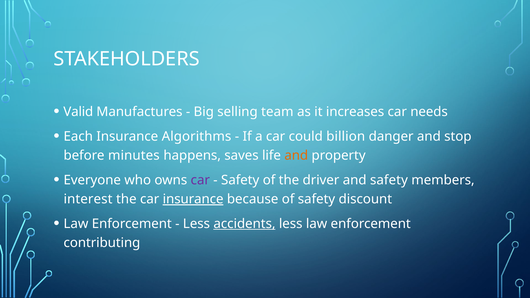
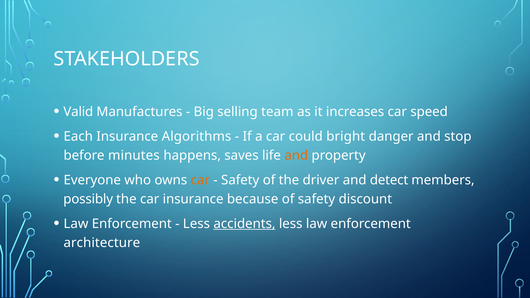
needs: needs -> speed
billion: billion -> bright
car at (200, 180) colour: purple -> orange
and safety: safety -> detect
interest: interest -> possibly
insurance at (193, 199) underline: present -> none
contributing: contributing -> architecture
